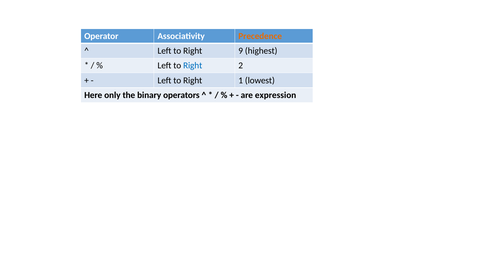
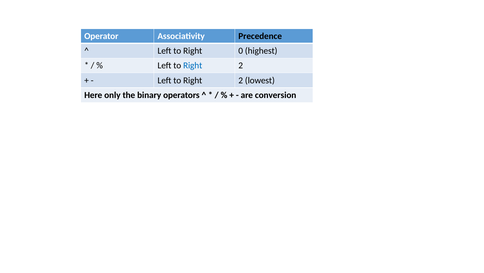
Precedence colour: orange -> black
9: 9 -> 0
1 at (241, 80): 1 -> 2
expression: expression -> conversion
